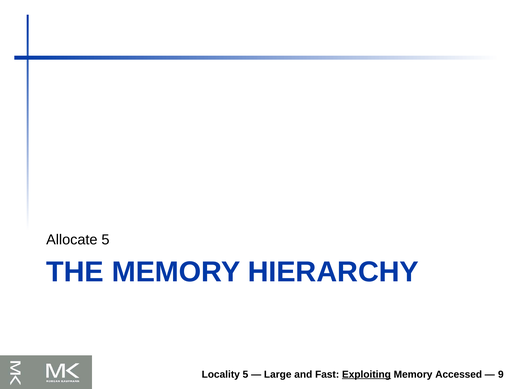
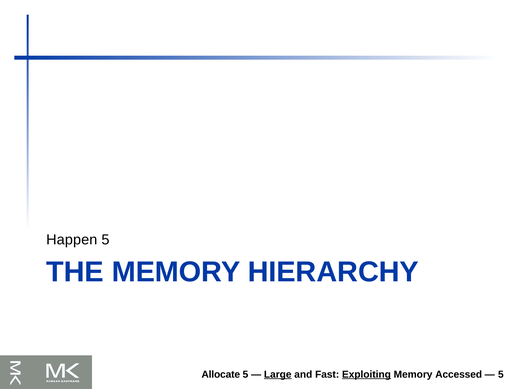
Allocate: Allocate -> Happen
Locality: Locality -> Allocate
Large underline: none -> present
9 at (501, 375): 9 -> 5
